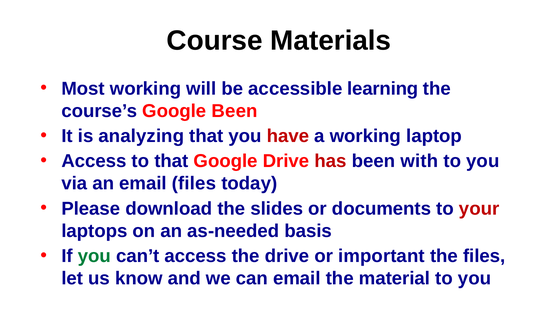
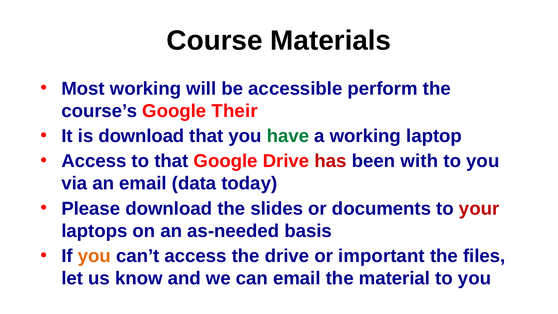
learning: learning -> perform
Google Been: Been -> Their
is analyzing: analyzing -> download
have colour: red -> green
email files: files -> data
you at (94, 256) colour: green -> orange
